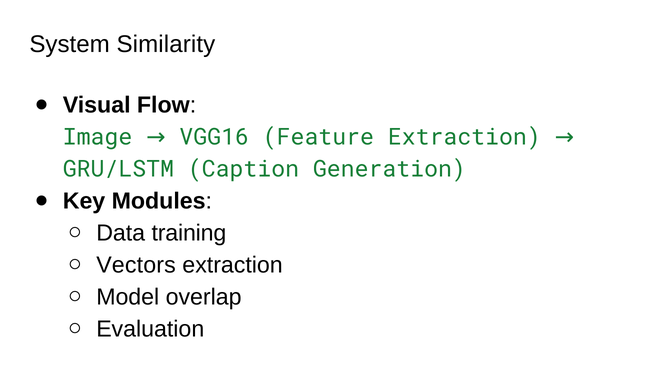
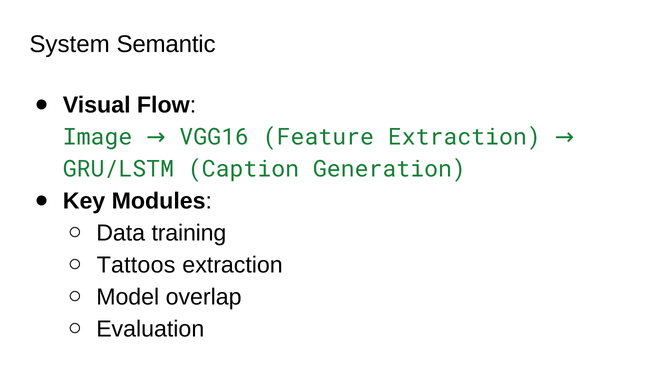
Similarity: Similarity -> Semantic
Vectors: Vectors -> Tattoos
